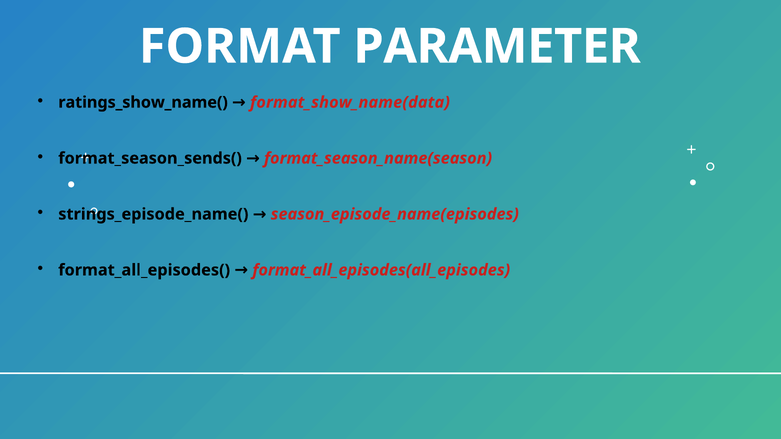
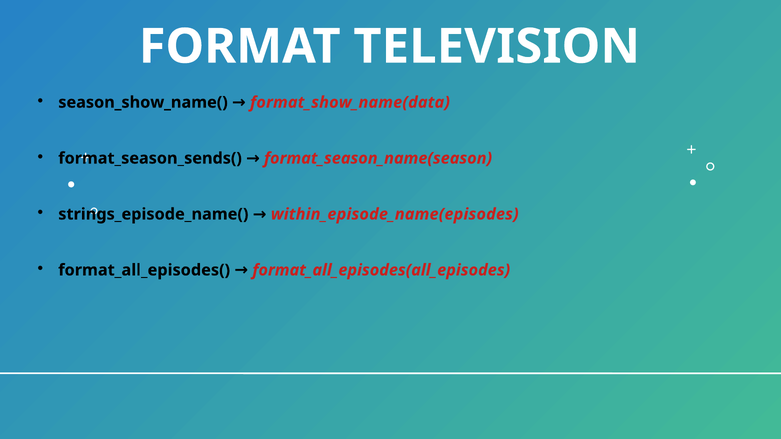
PARAMETER: PARAMETER -> TELEVISION
ratings_show_name(: ratings_show_name( -> season_show_name(
season_episode_name(episodes: season_episode_name(episodes -> within_episode_name(episodes
